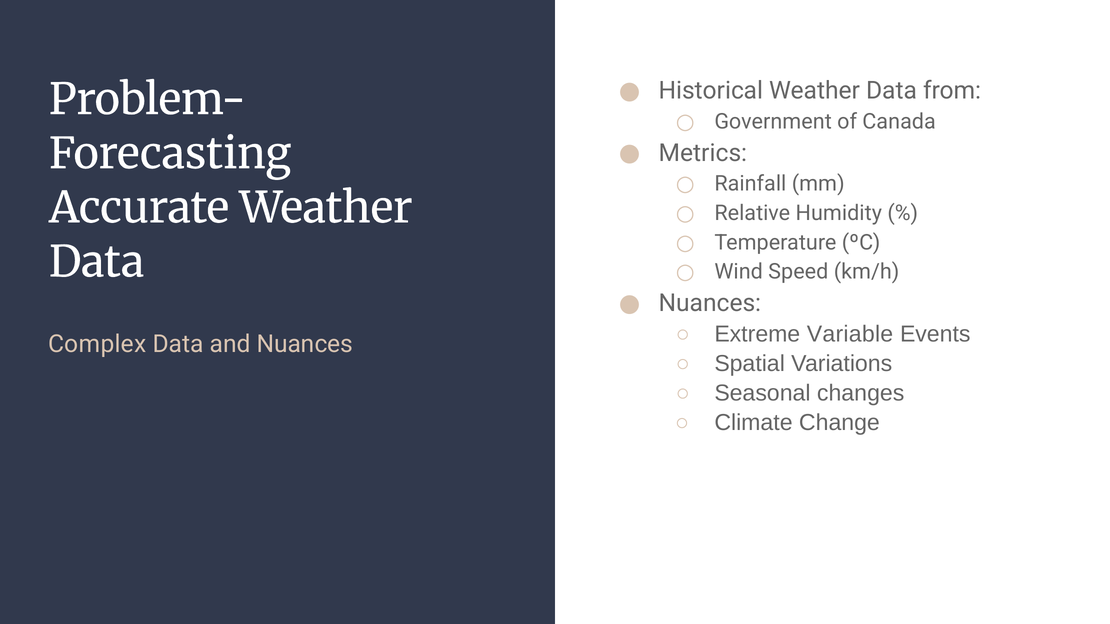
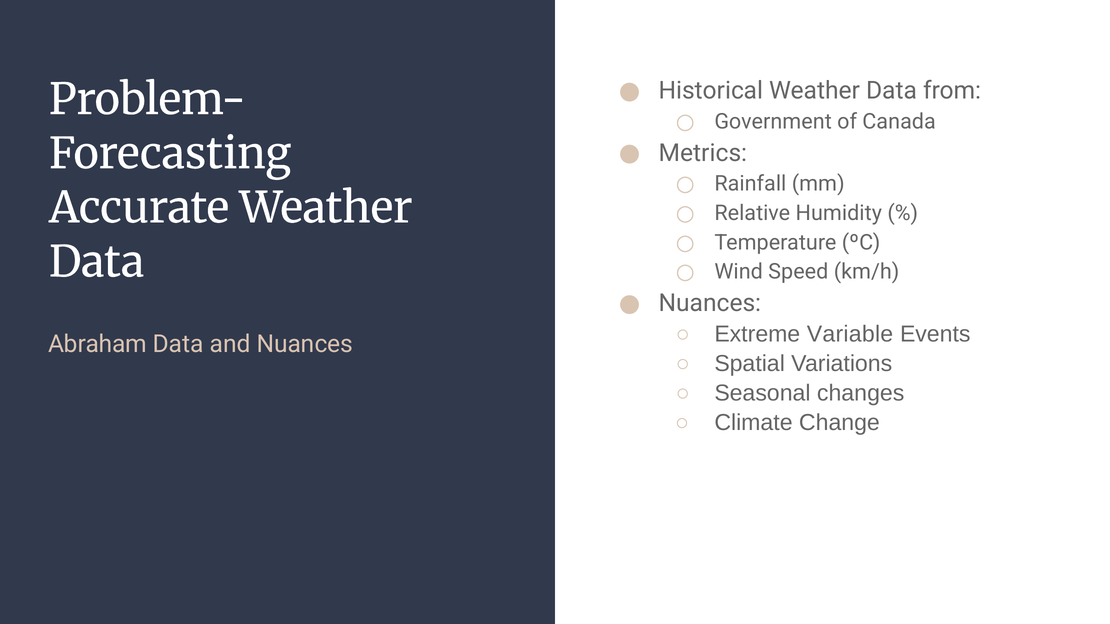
Complex: Complex -> Abraham
